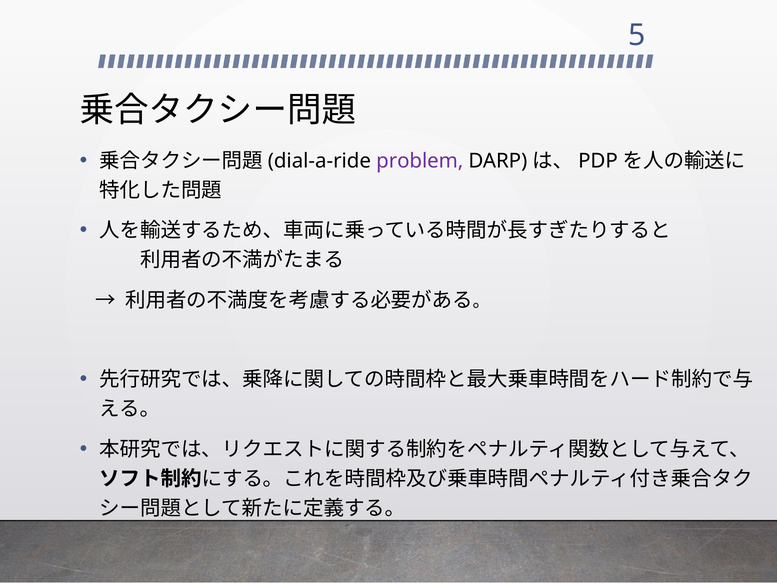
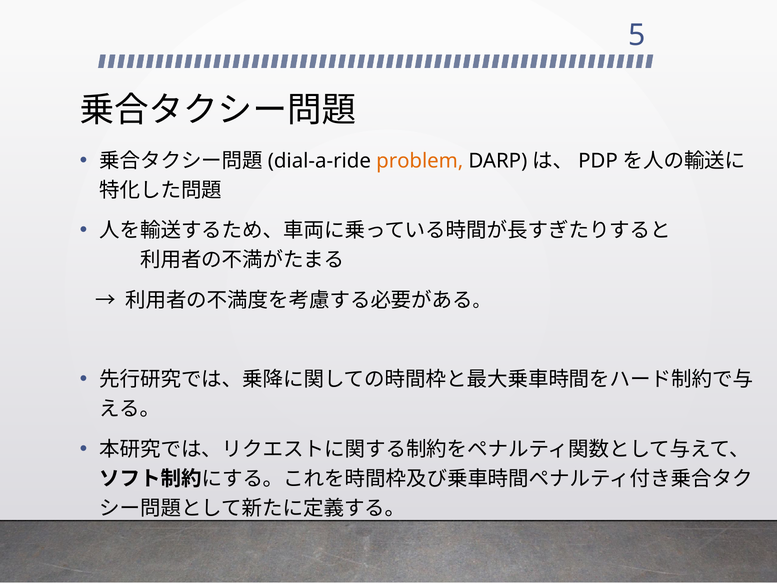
problem colour: purple -> orange
